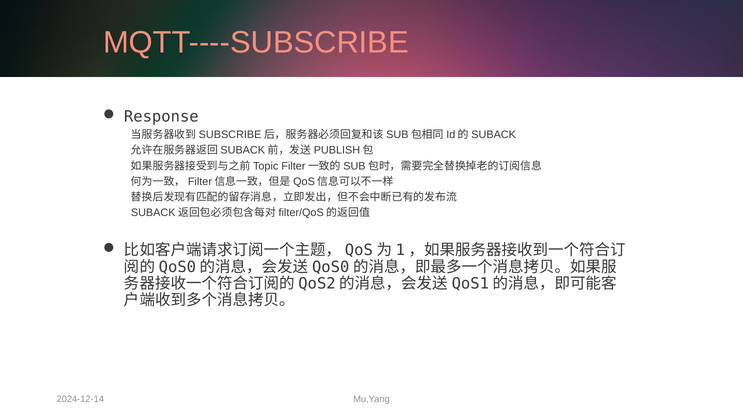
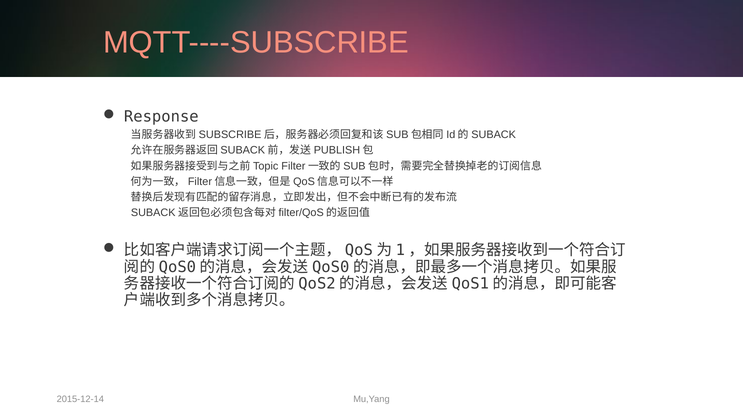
2024-12-14: 2024-12-14 -> 2015-12-14
